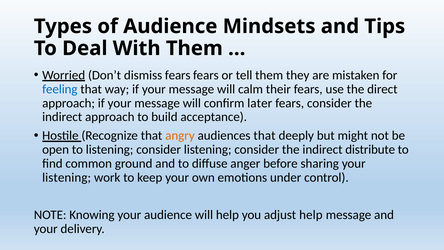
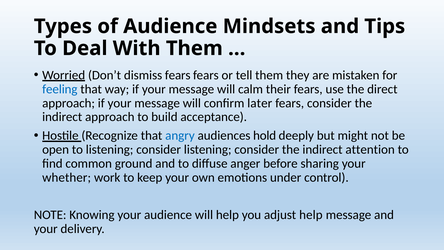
angry colour: orange -> blue
audiences that: that -> hold
distribute: distribute -> attention
listening at (67, 177): listening -> whether
